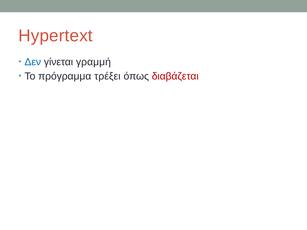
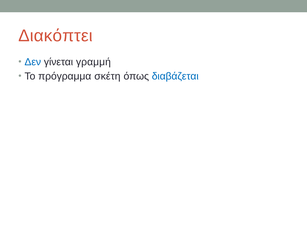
Hypertext: Hypertext -> Διακόπτει
τρέξει: τρέξει -> σκέτη
διαβάζεται colour: red -> blue
